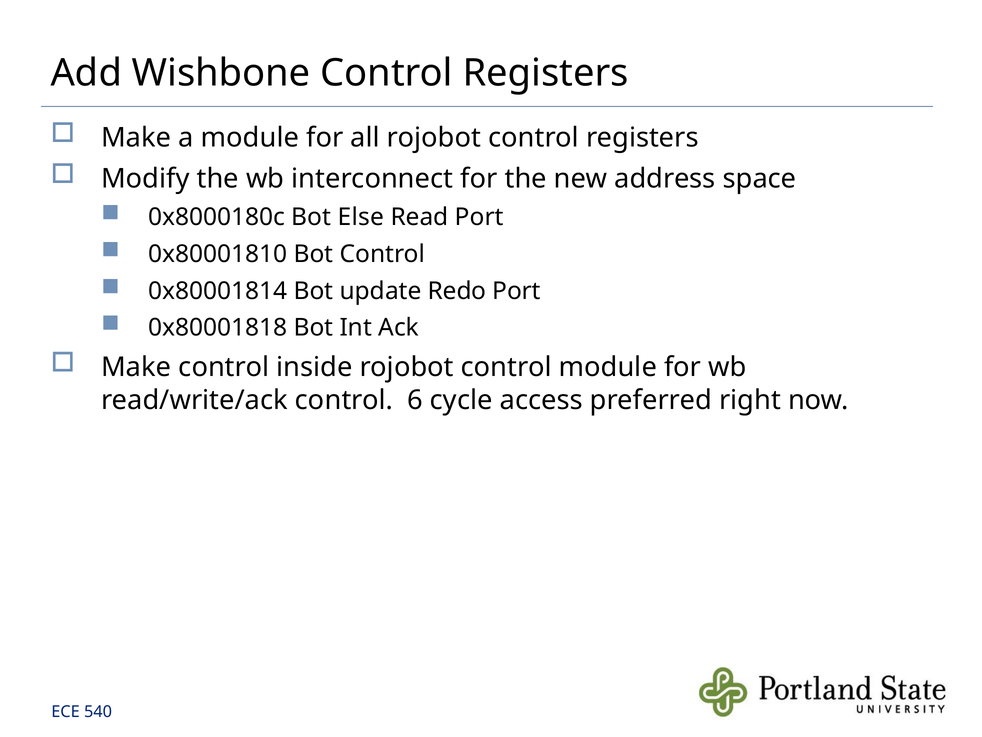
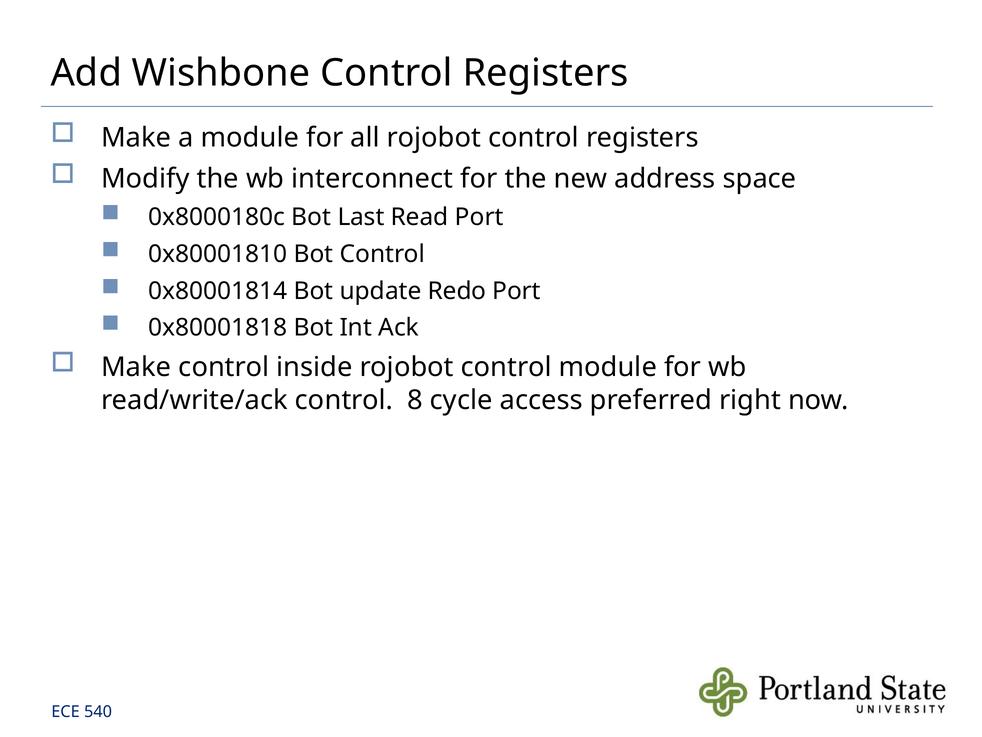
Else: Else -> Last
6: 6 -> 8
